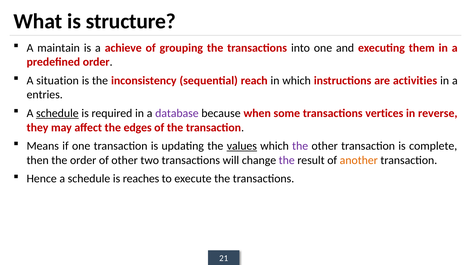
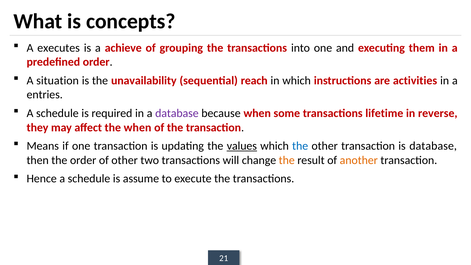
structure: structure -> concepts
maintain: maintain -> executes
inconsistency: inconsistency -> unavailability
schedule at (57, 113) underline: present -> none
vertices: vertices -> lifetime
the edges: edges -> when
the at (300, 146) colour: purple -> blue
is complete: complete -> database
the at (287, 160) colour: purple -> orange
reaches: reaches -> assume
